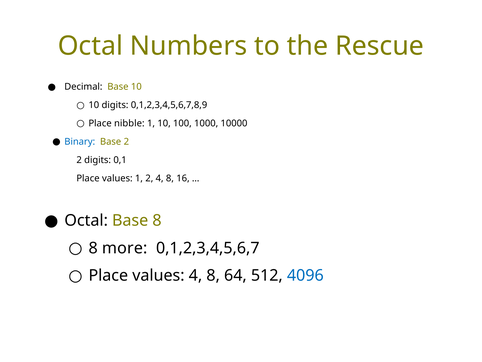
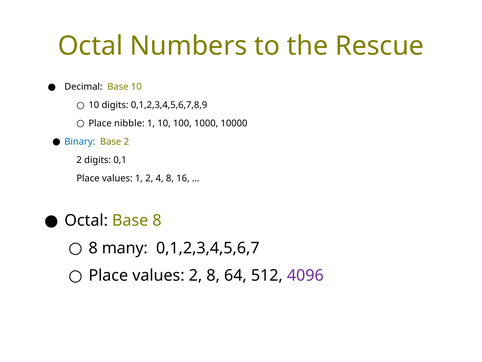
more: more -> many
values 4: 4 -> 2
4096 colour: blue -> purple
